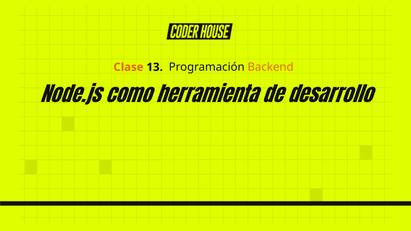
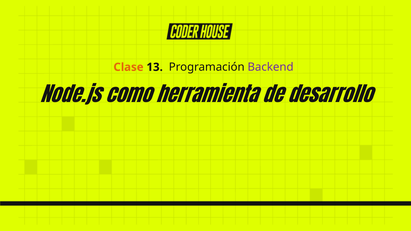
Backend colour: orange -> purple
